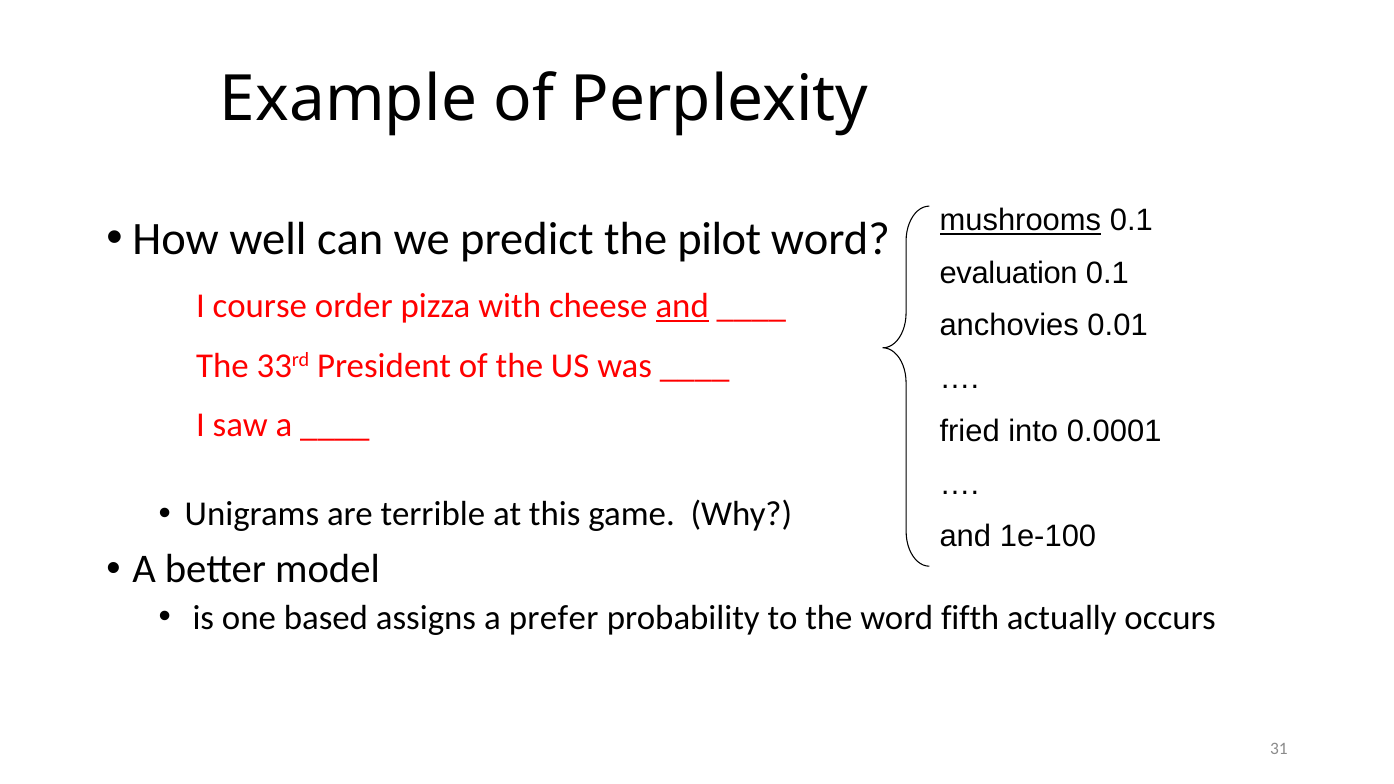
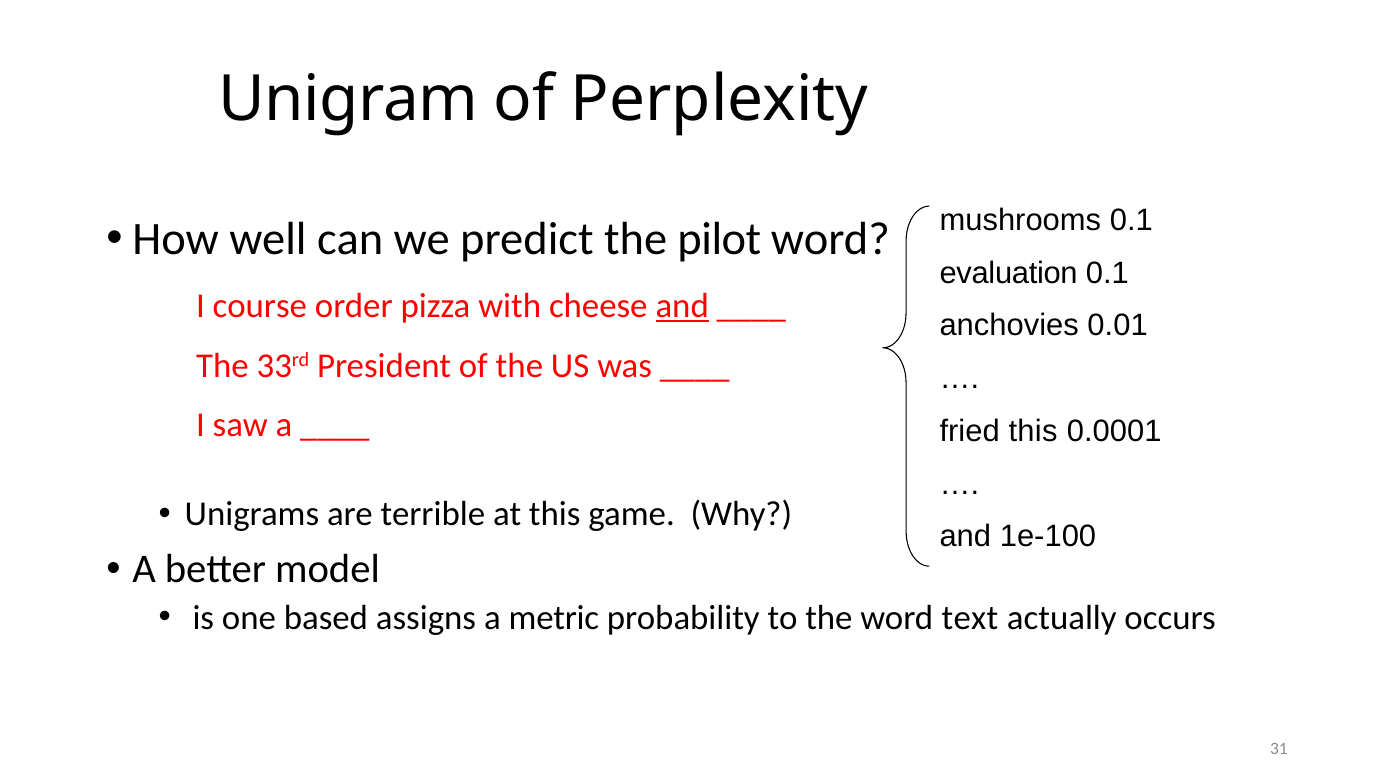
Example: Example -> Unigram
mushrooms underline: present -> none
fried into: into -> this
prefer: prefer -> metric
fifth: fifth -> text
